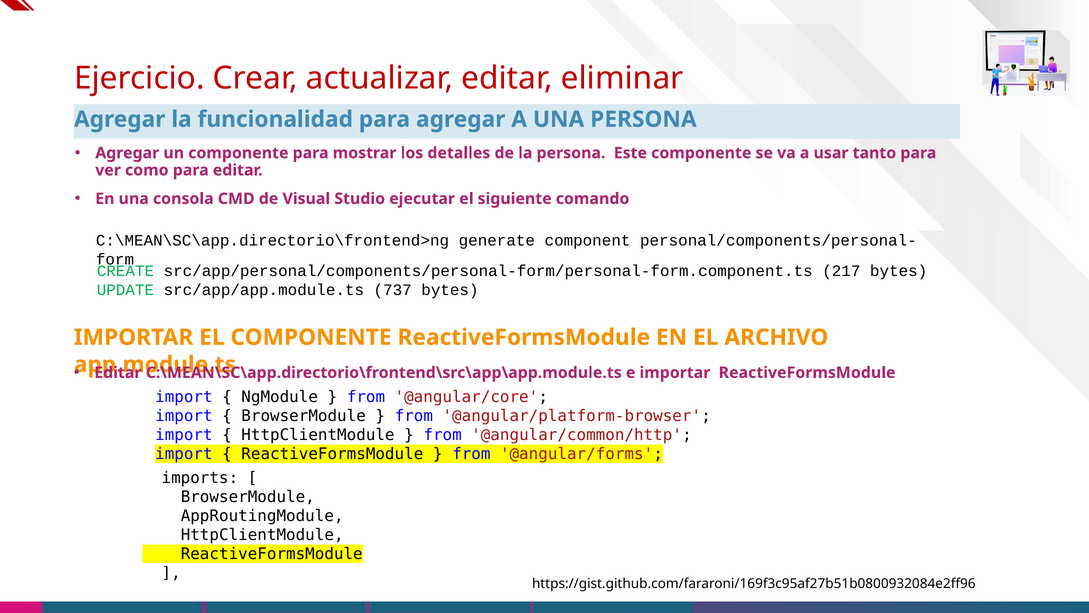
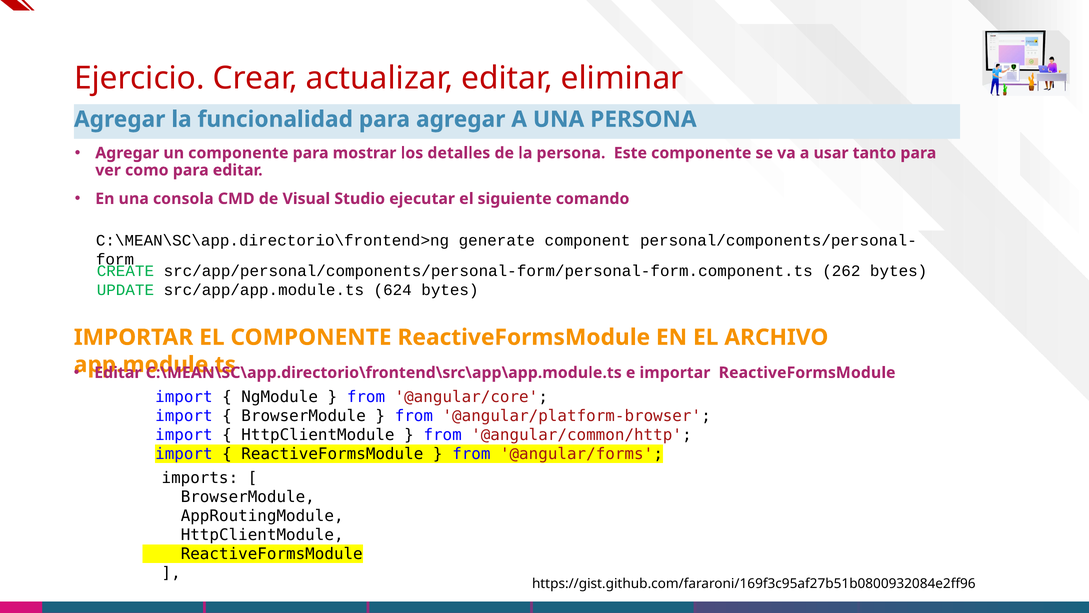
217: 217 -> 262
737: 737 -> 624
